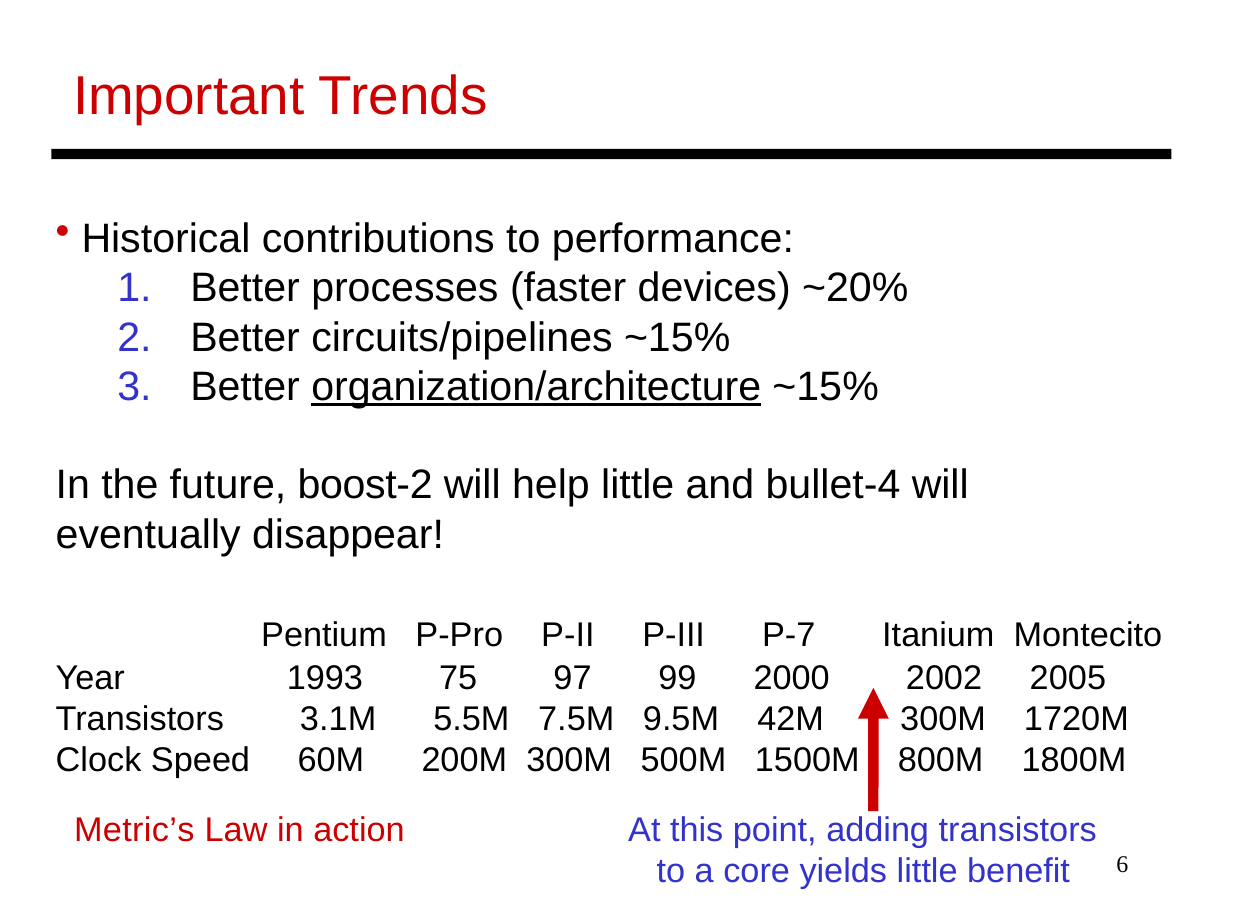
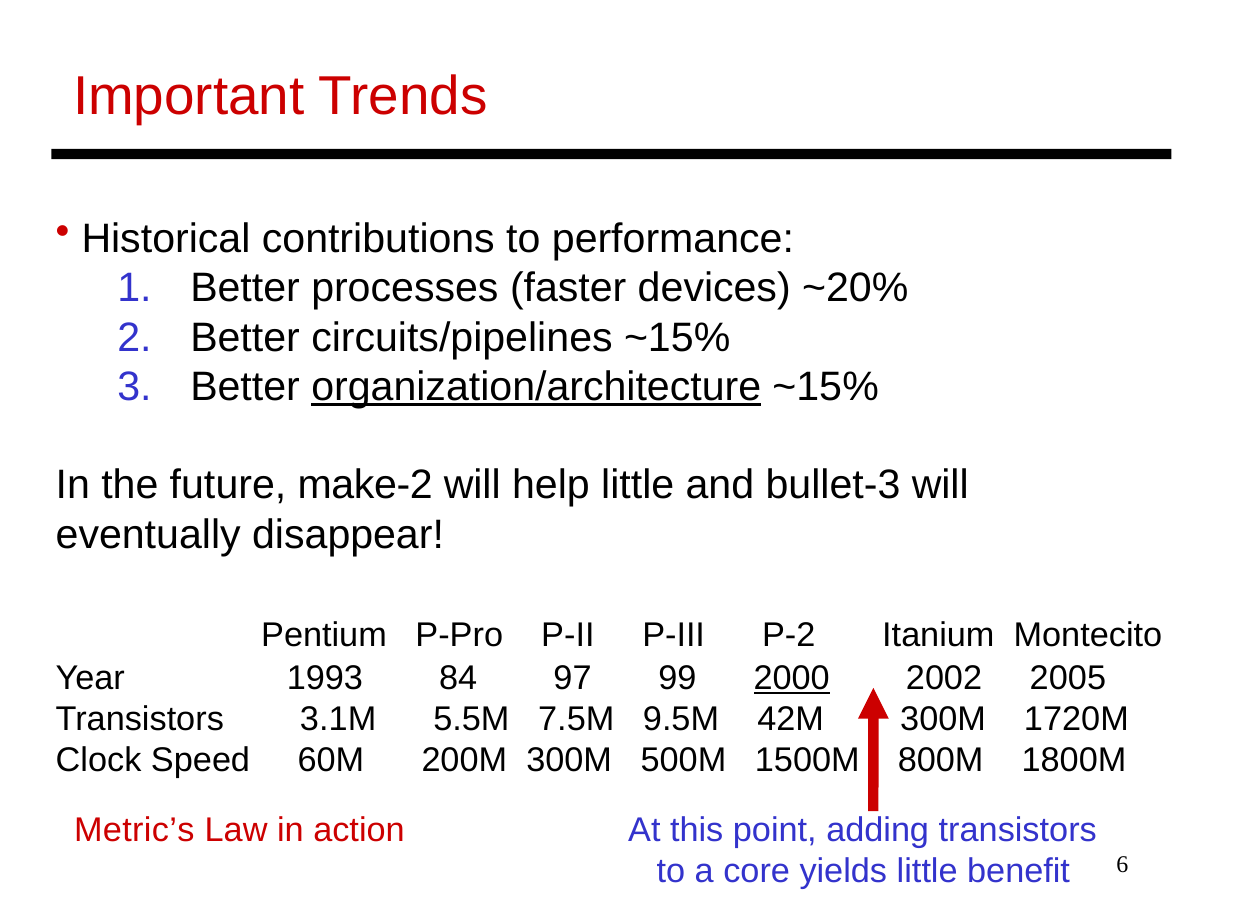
boost-2: boost-2 -> make-2
bullet-4: bullet-4 -> bullet-3
P-7: P-7 -> P-2
75: 75 -> 84
2000 underline: none -> present
